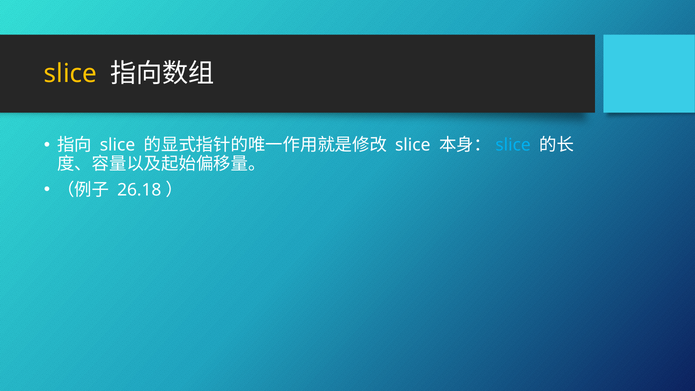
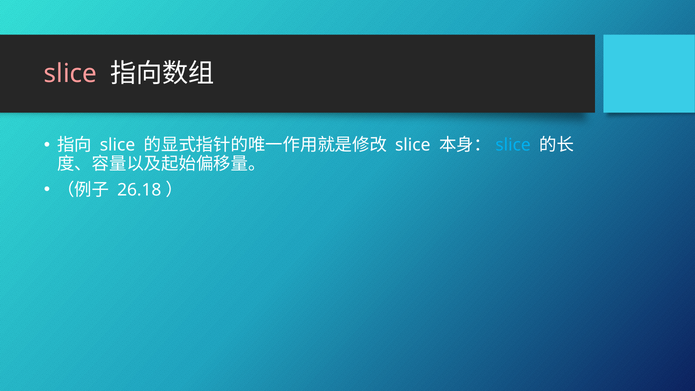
slice at (71, 74) colour: yellow -> pink
